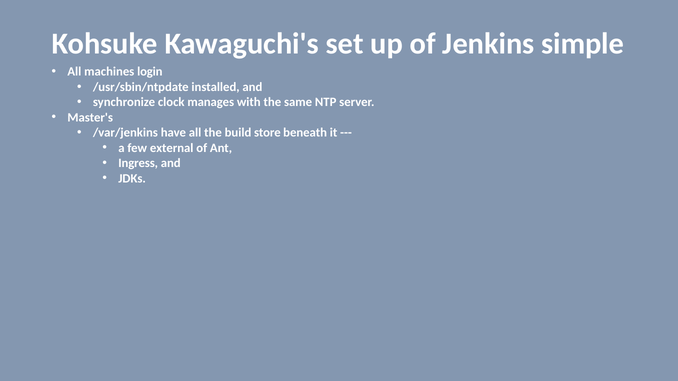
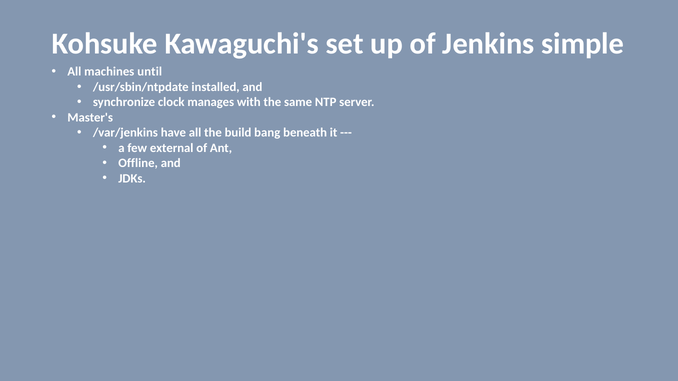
login: login -> until
store: store -> bang
Ingress: Ingress -> Offline
